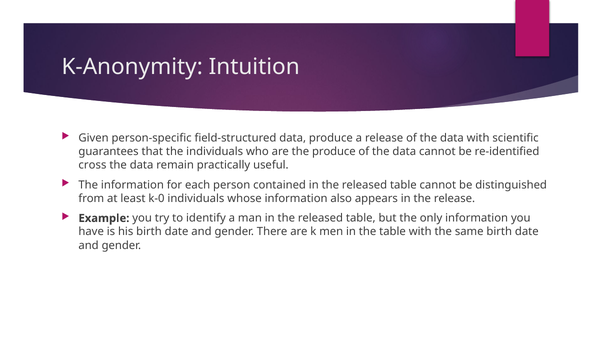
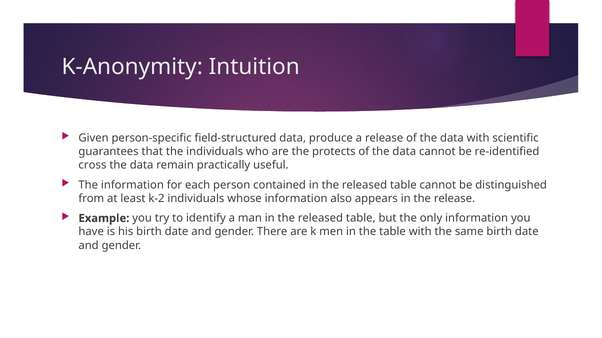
the produce: produce -> protects
k-0: k-0 -> k-2
